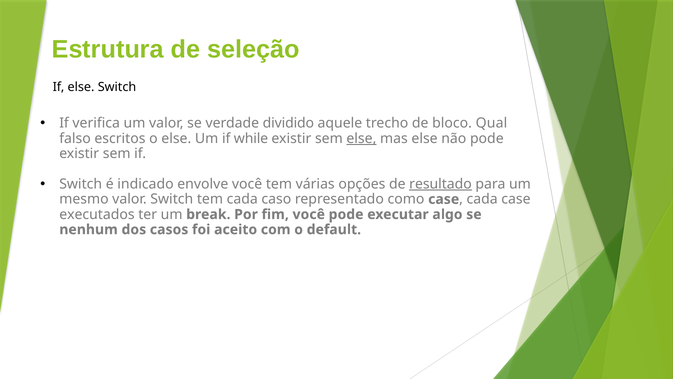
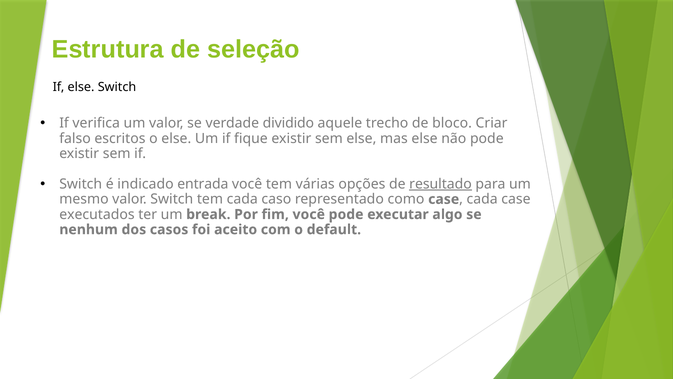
Qual: Qual -> Criar
while: while -> fique
else at (361, 138) underline: present -> none
envolve: envolve -> entrada
